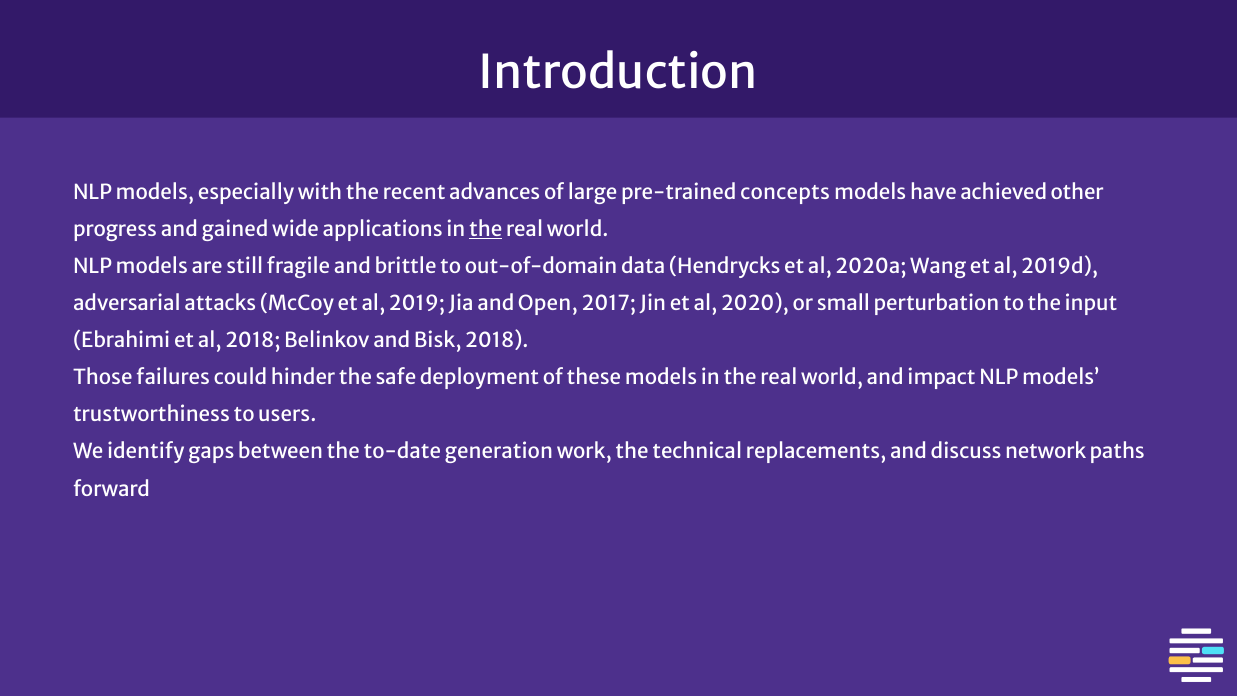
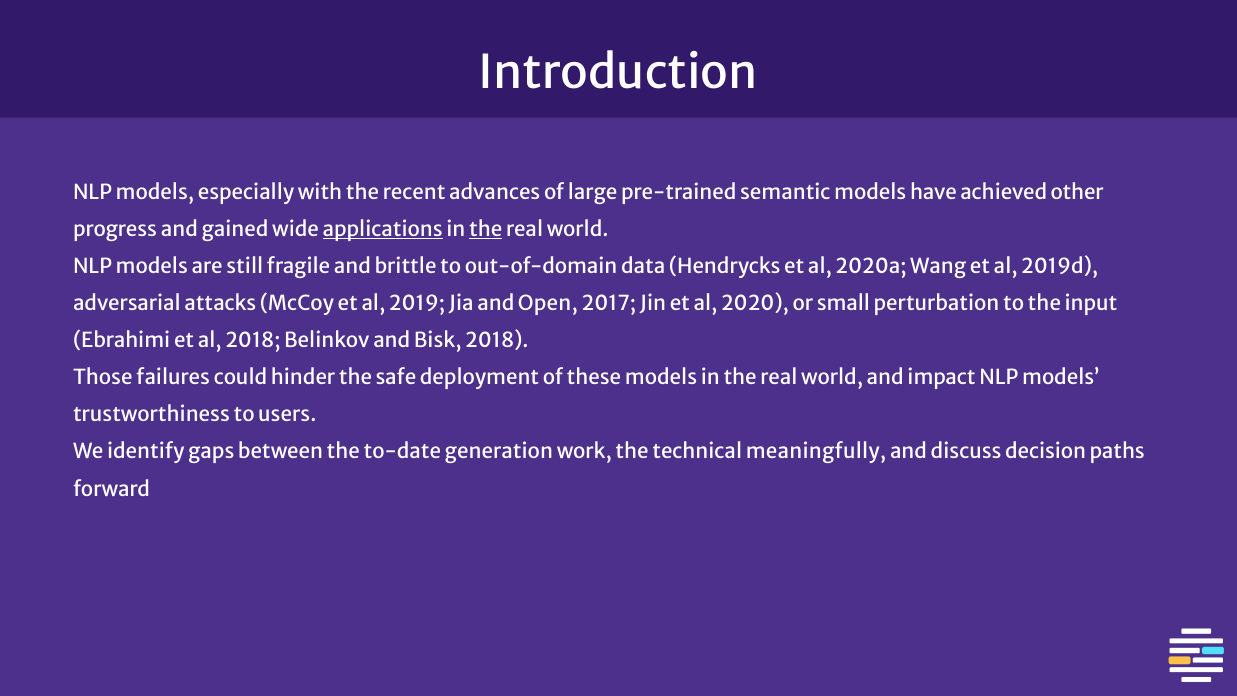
concepts: concepts -> semantic
applications underline: none -> present
replacements: replacements -> meaningfully
network: network -> decision
